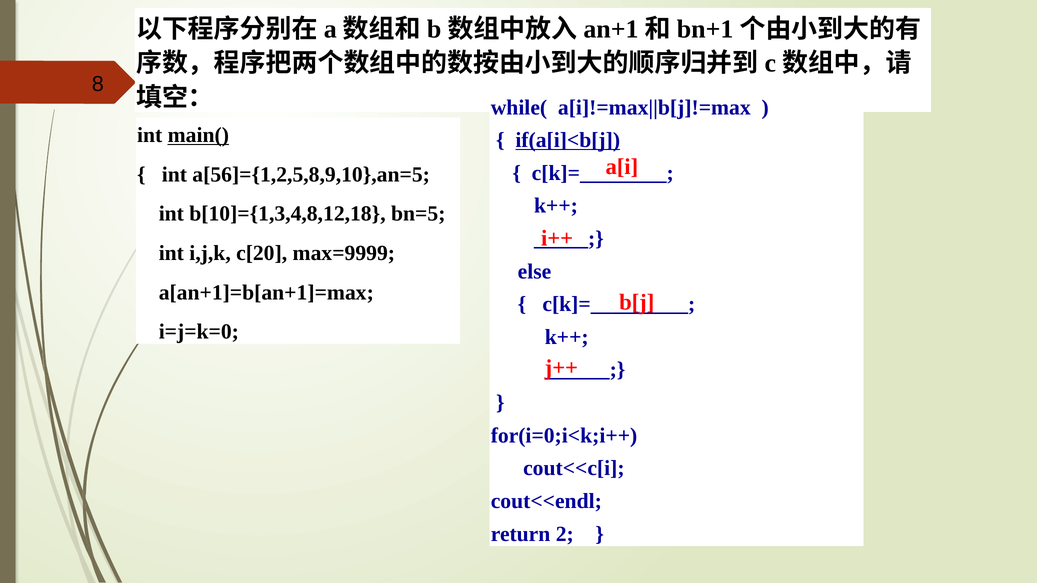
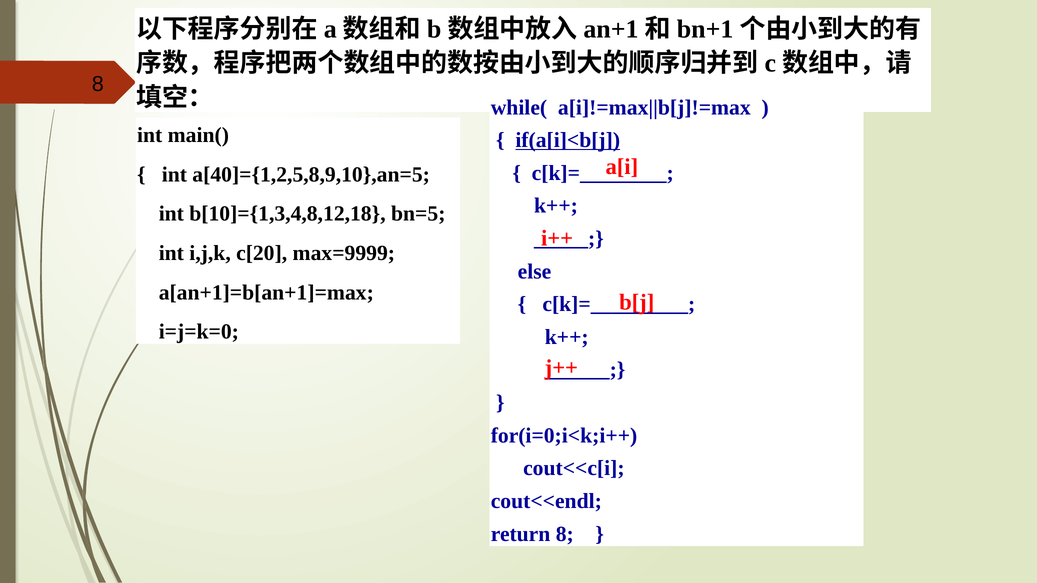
main( underline: present -> none
a[56]={1,2,5,8,9,10},an=5: a[56]={1,2,5,8,9,10},an=5 -> a[40]={1,2,5,8,9,10},an=5
return 2: 2 -> 8
